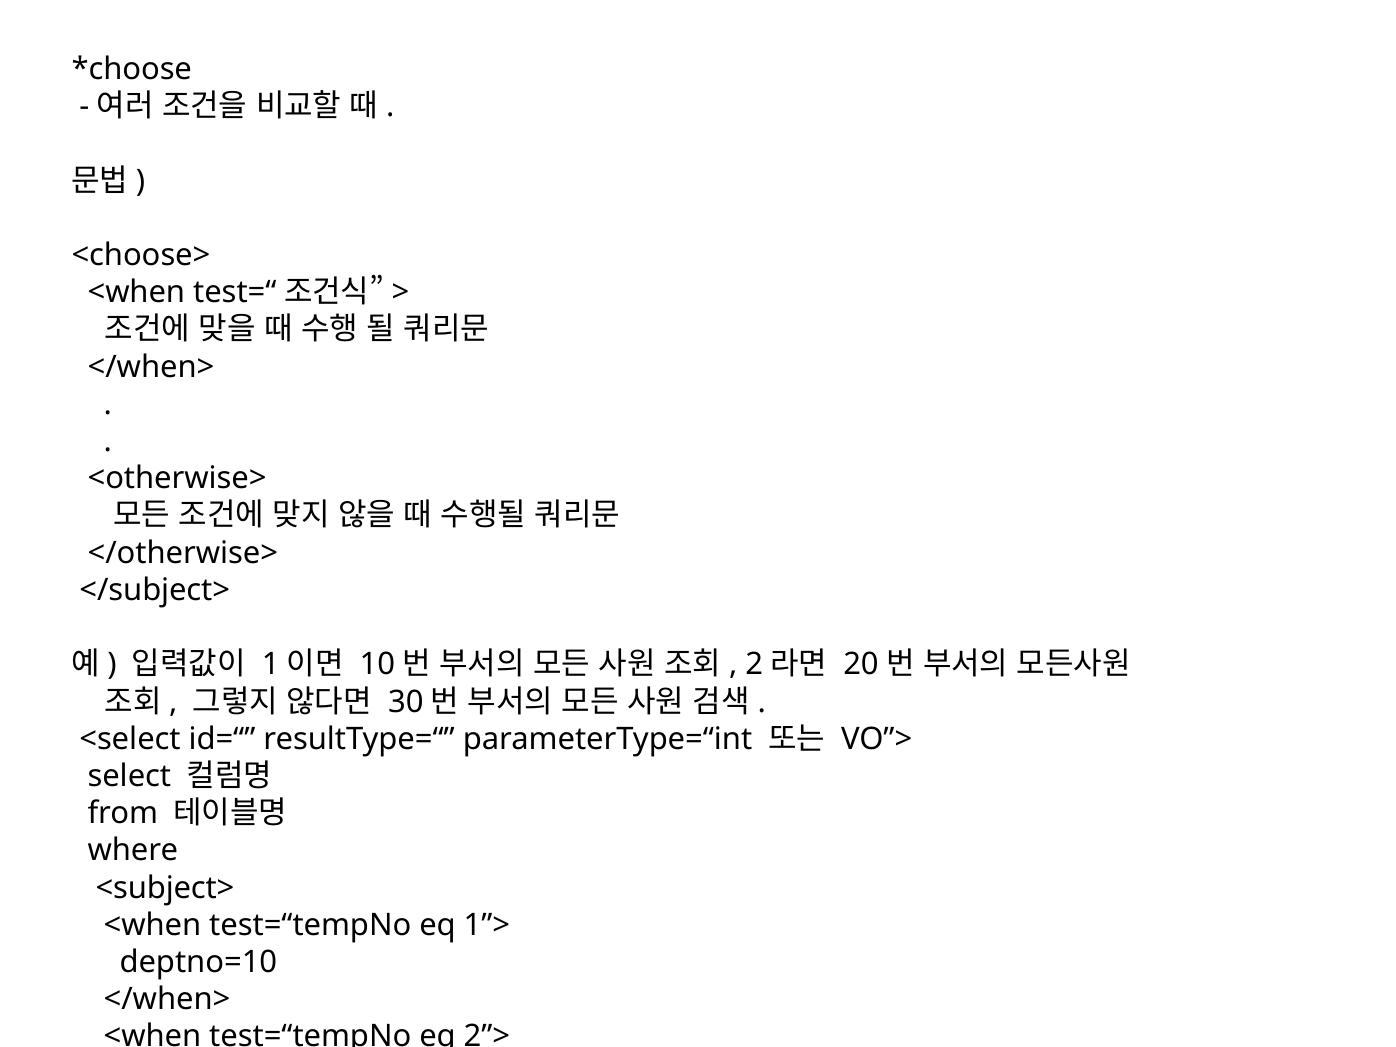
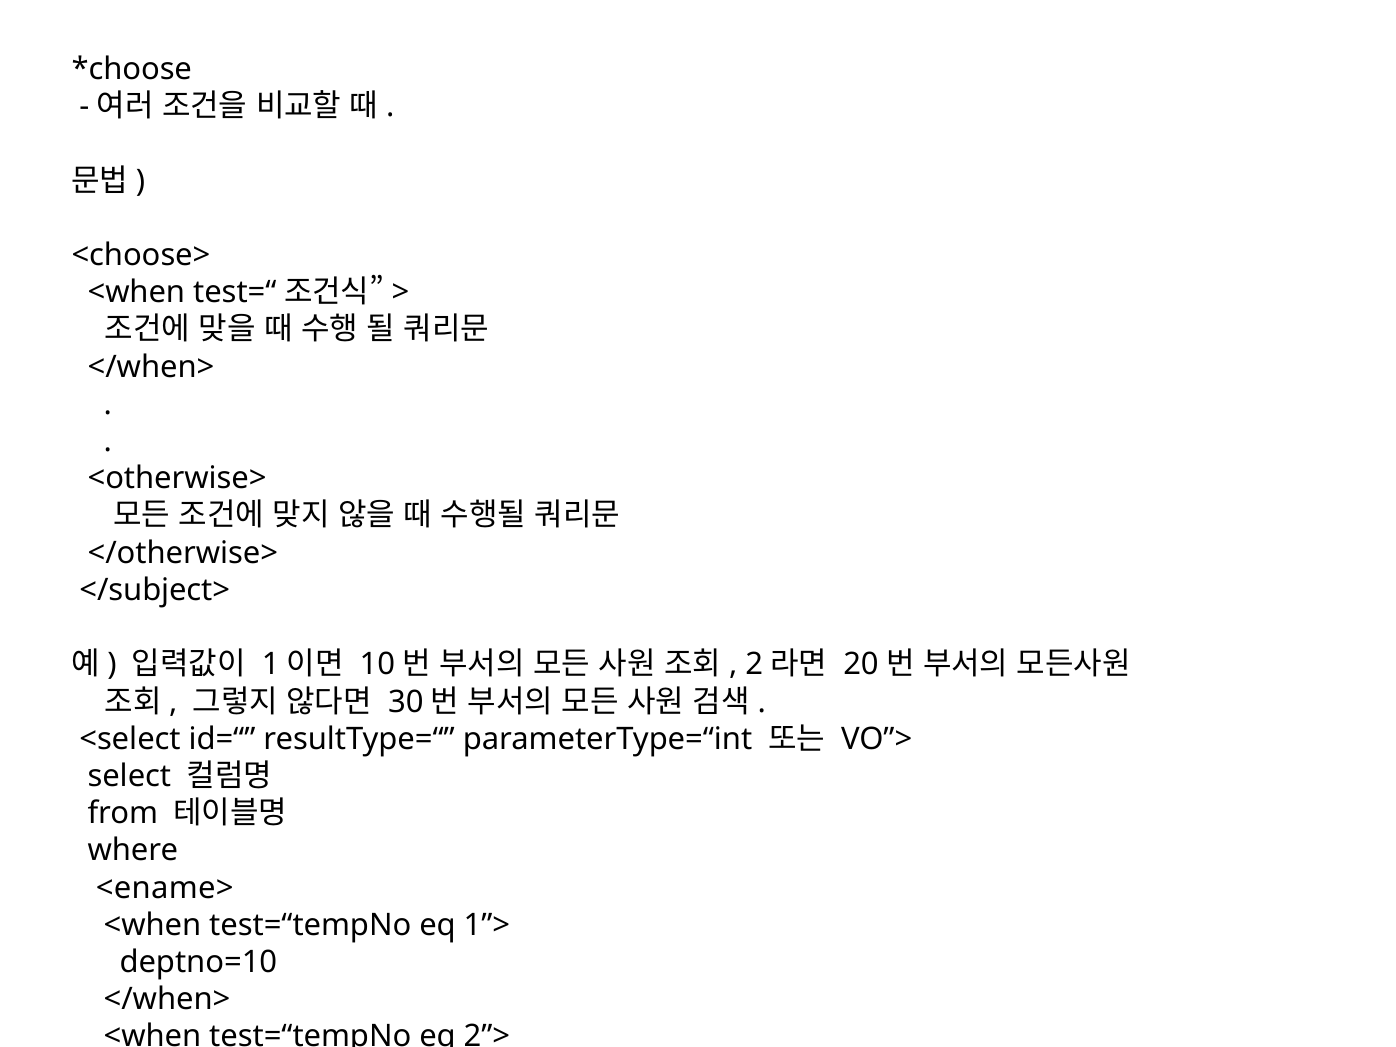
<subject>: <subject> -> <ename>
